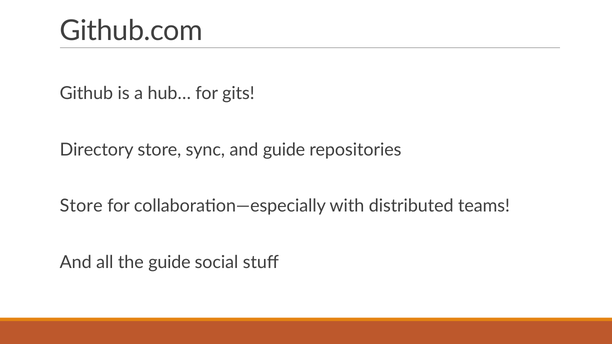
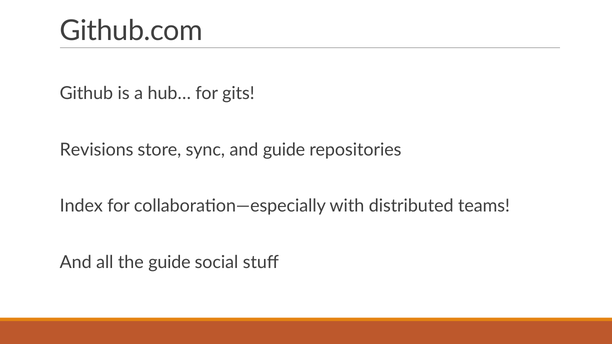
Directory: Directory -> Revisions
Store at (81, 206): Store -> Index
